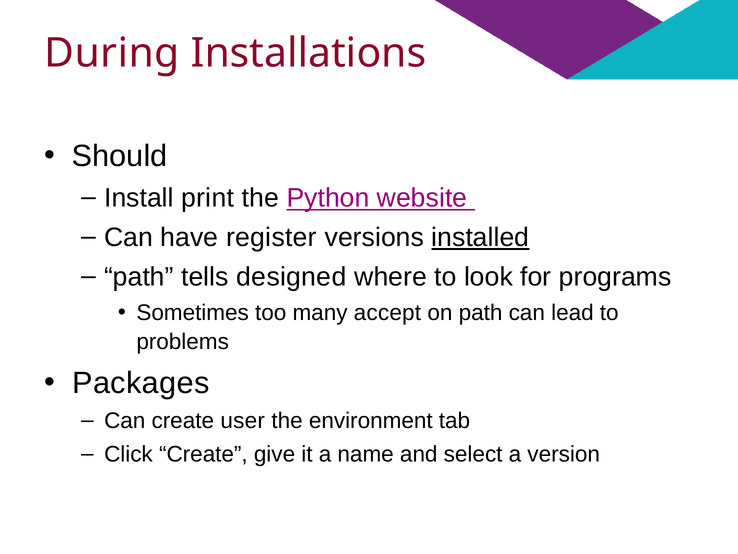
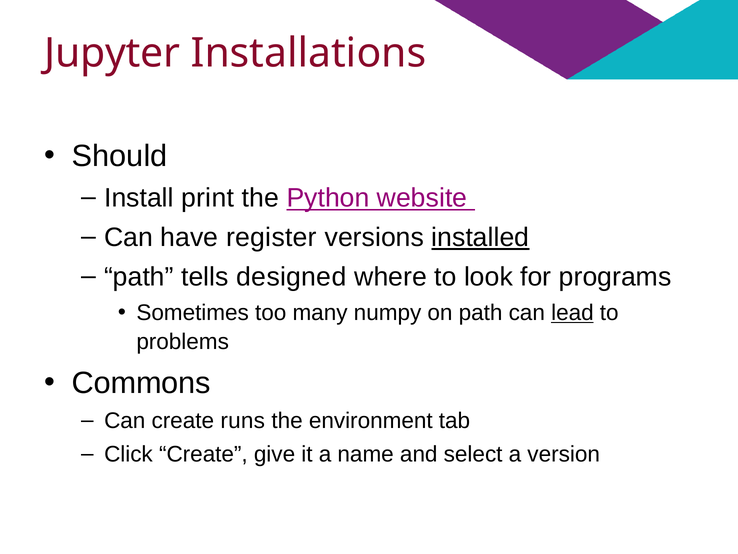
During: During -> Jupyter
accept: accept -> numpy
lead underline: none -> present
Packages: Packages -> Commons
user: user -> runs
